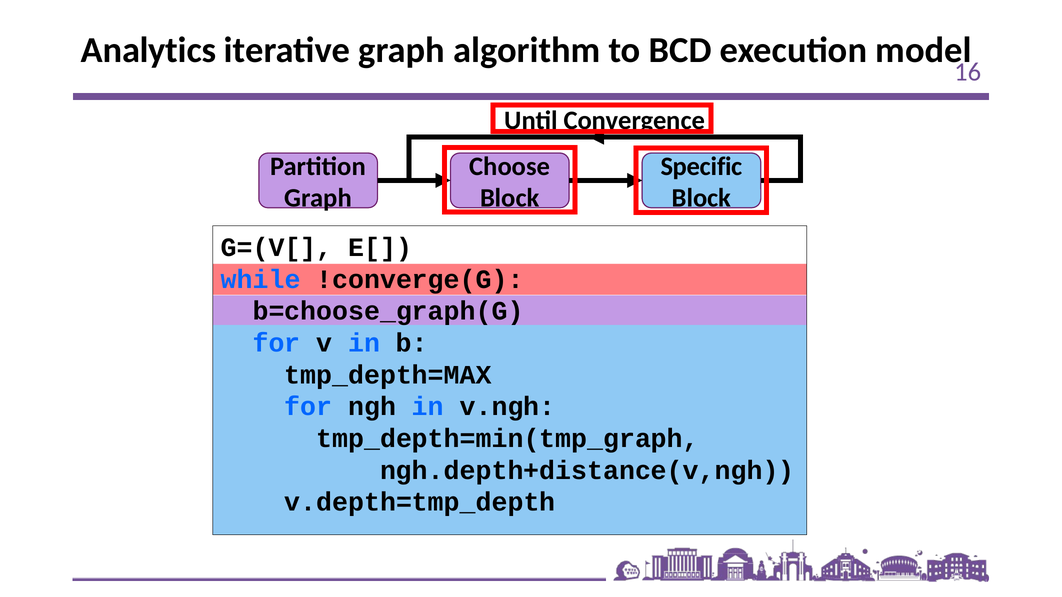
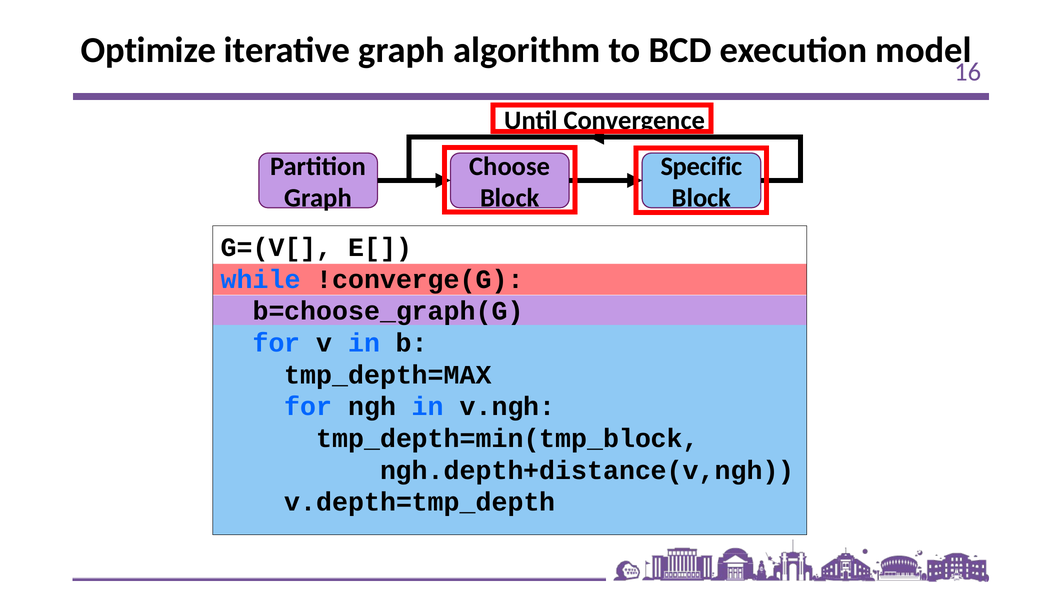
Analytics: Analytics -> Optimize
tmp_depth=min(tmp_graph: tmp_depth=min(tmp_graph -> tmp_depth=min(tmp_block
